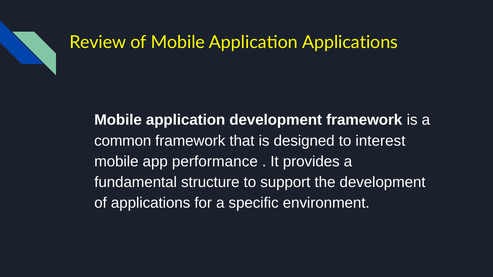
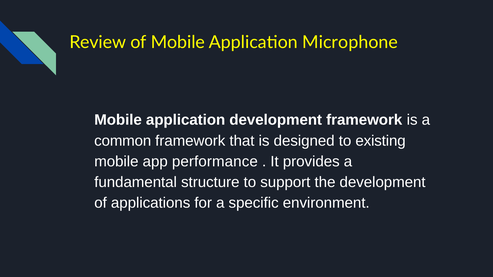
Application Applications: Applications -> Microphone
interest: interest -> existing
